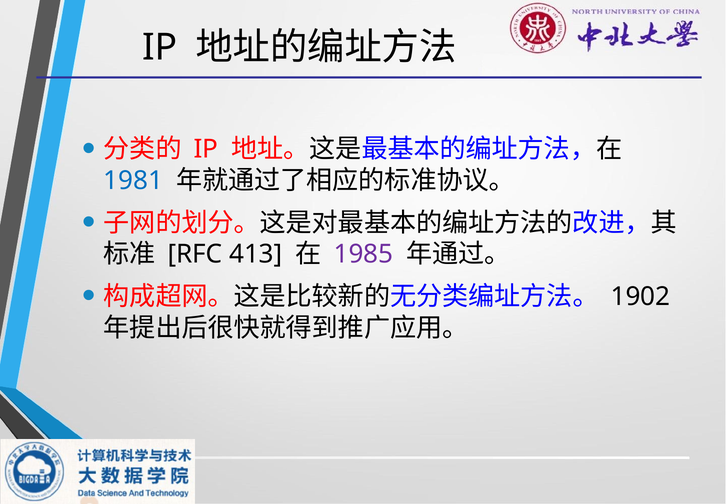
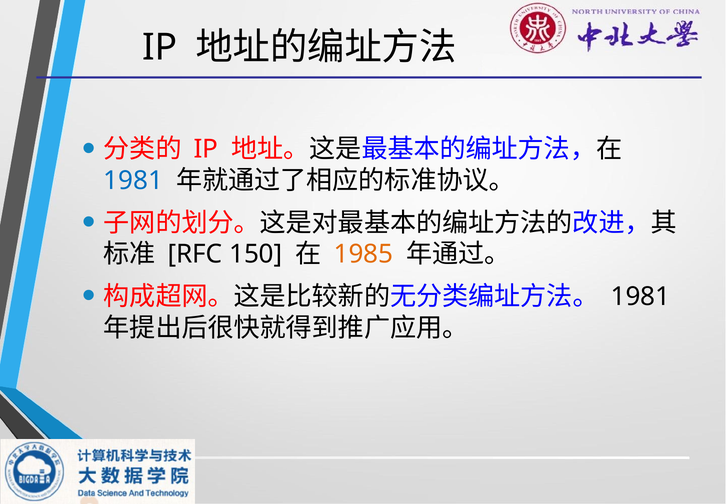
413: 413 -> 150
1985 colour: purple -> orange
1902 at (640, 296): 1902 -> 1981
